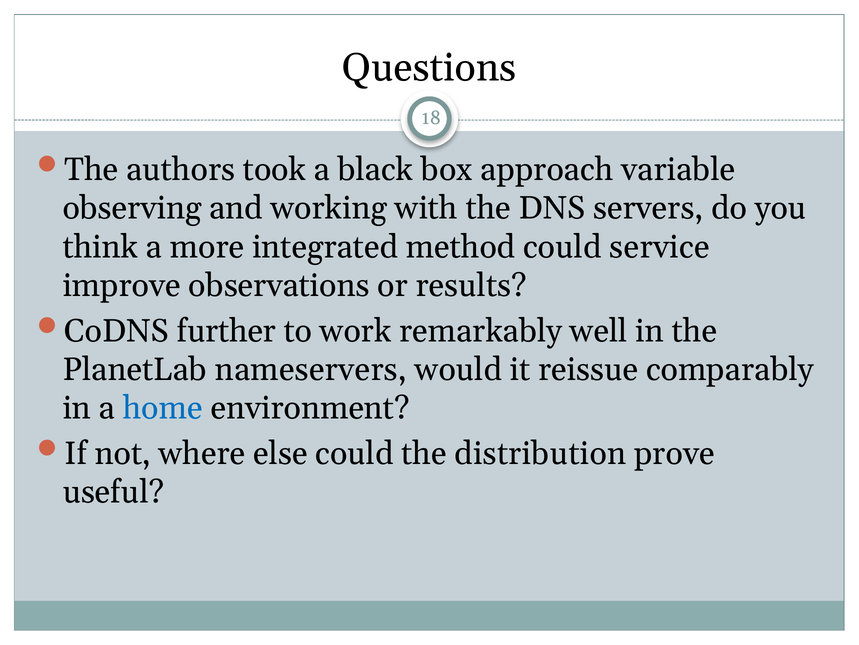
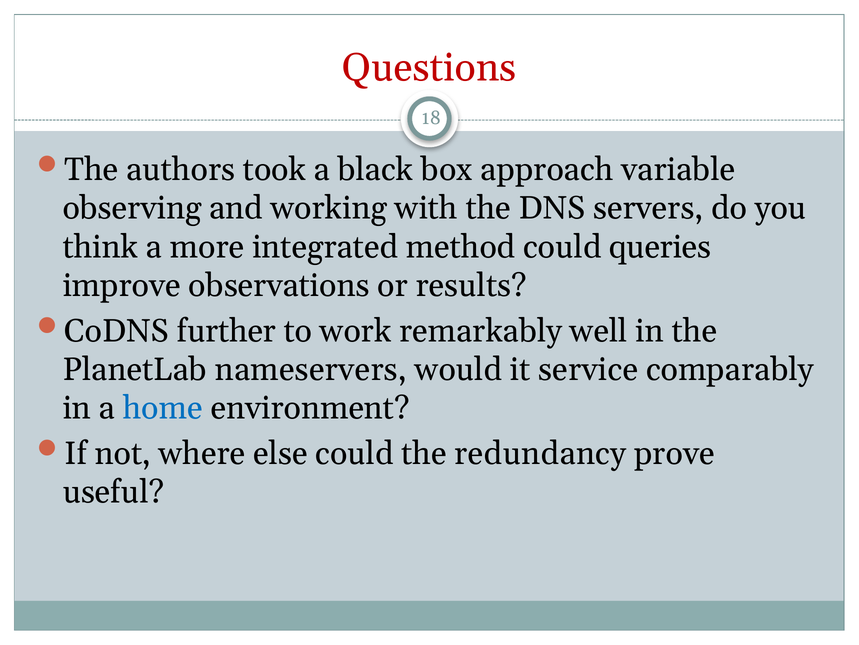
Questions colour: black -> red
service: service -> queries
reissue: reissue -> service
distribution: distribution -> redundancy
